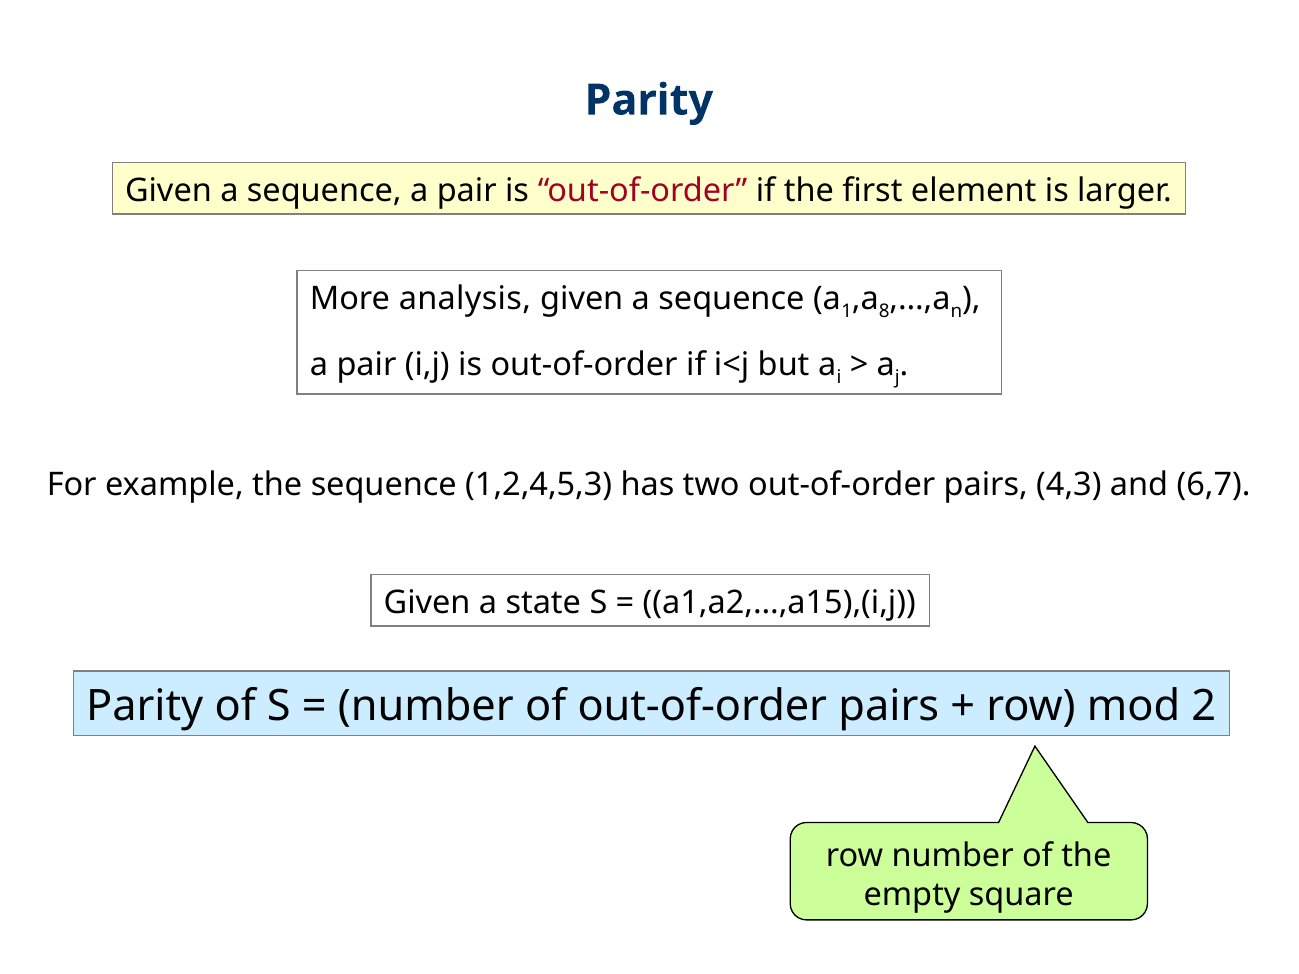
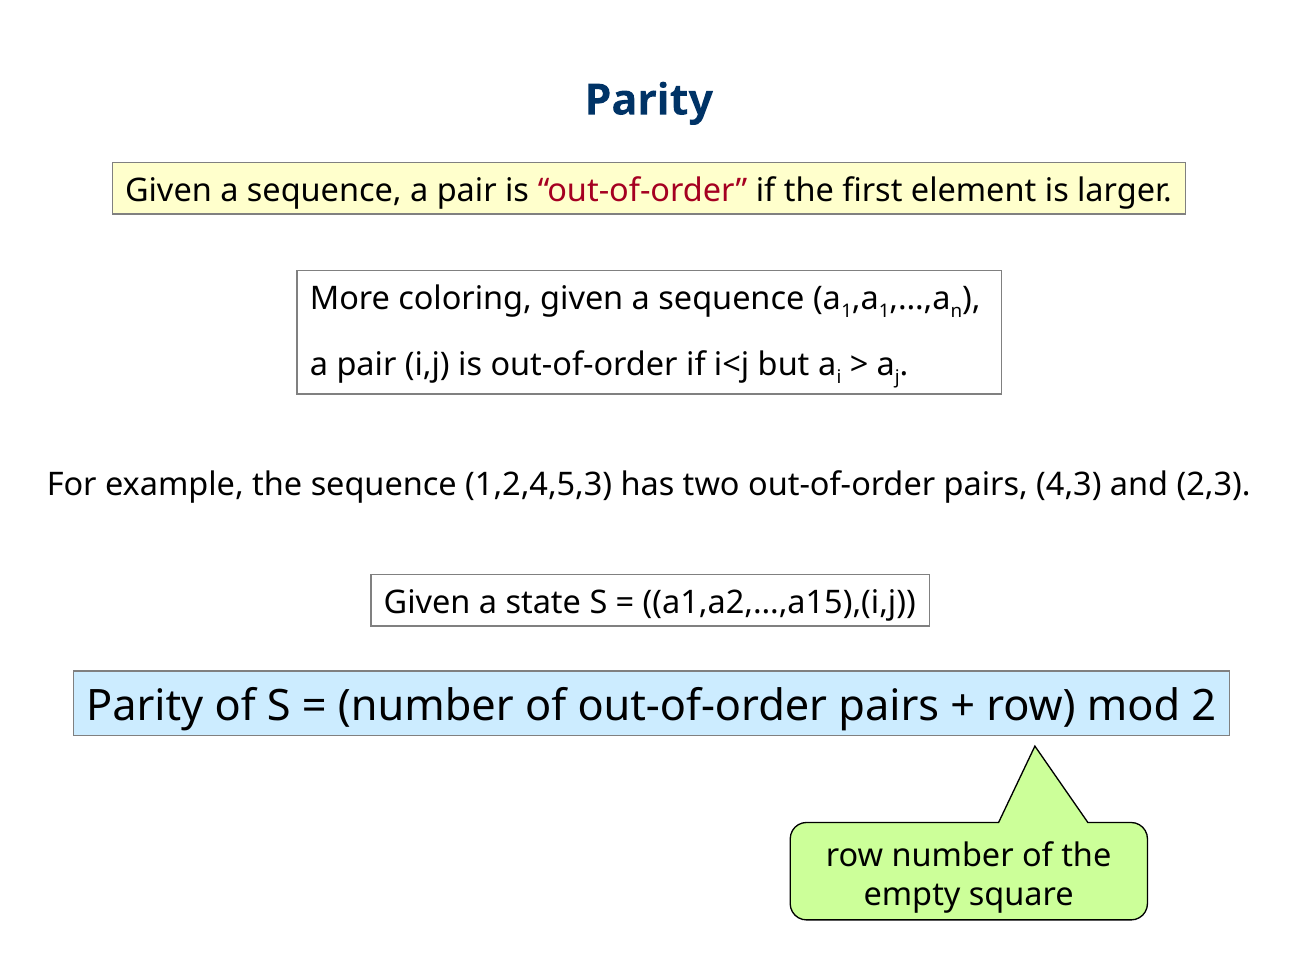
analysis: analysis -> coloring
8 at (884, 311): 8 -> 1
6,7: 6,7 -> 2,3
